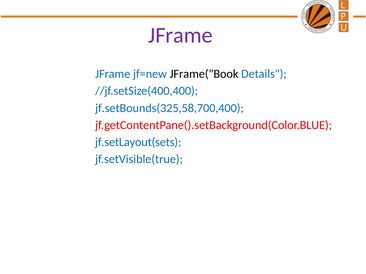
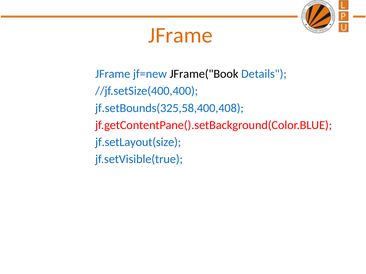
JFrame at (180, 35) colour: purple -> orange
jf.setBounds(325,58,700,400: jf.setBounds(325,58,700,400 -> jf.setBounds(325,58,400,408
jf.setLayout(sets: jf.setLayout(sets -> jf.setLayout(size
